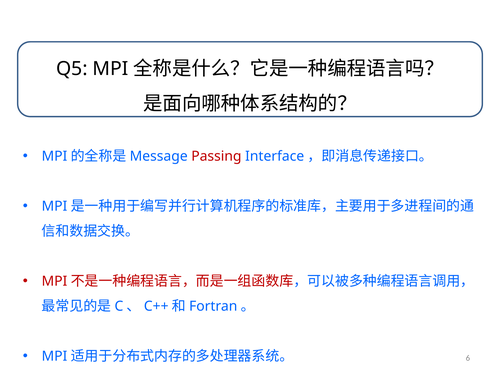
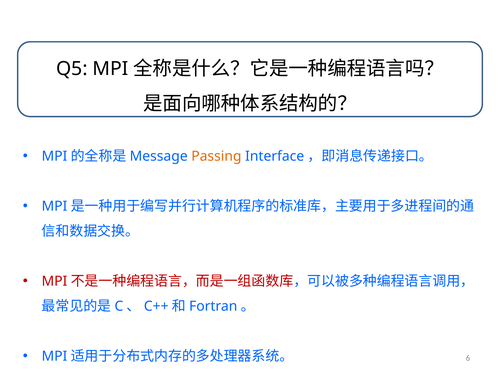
Passing colour: red -> orange
